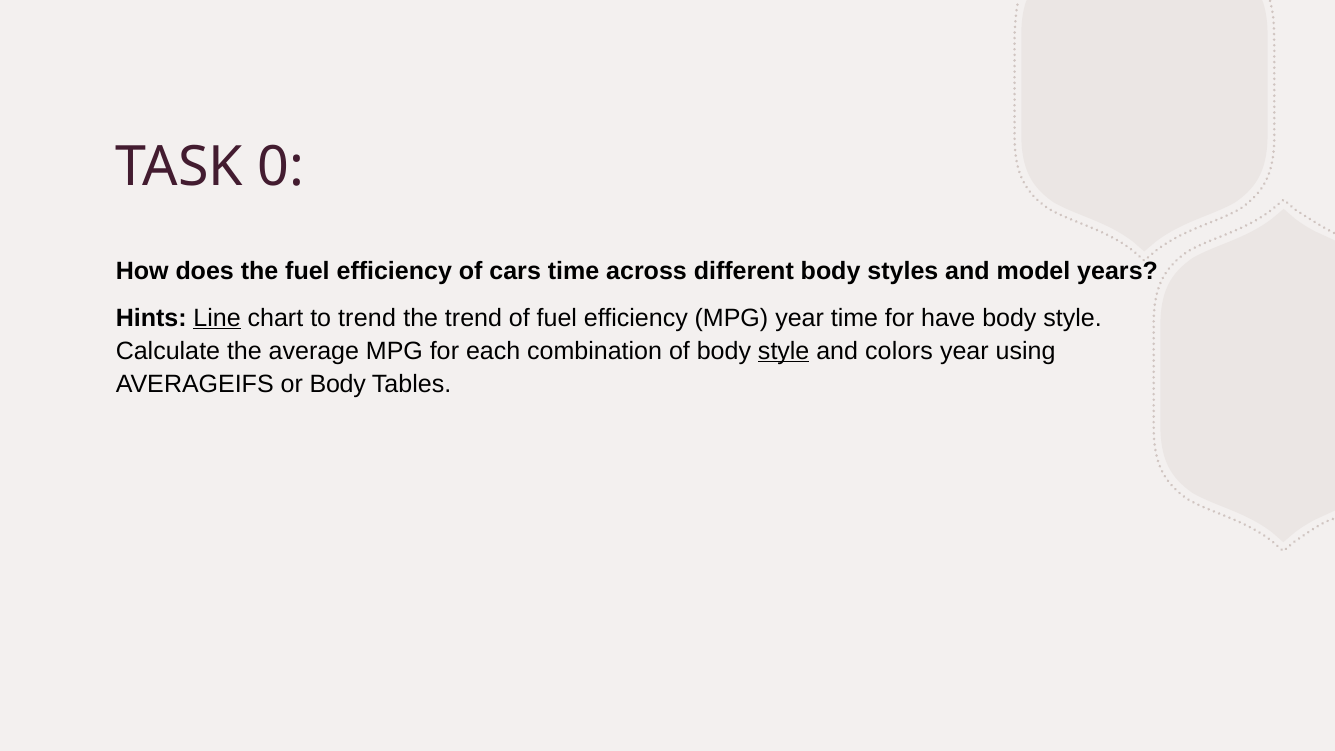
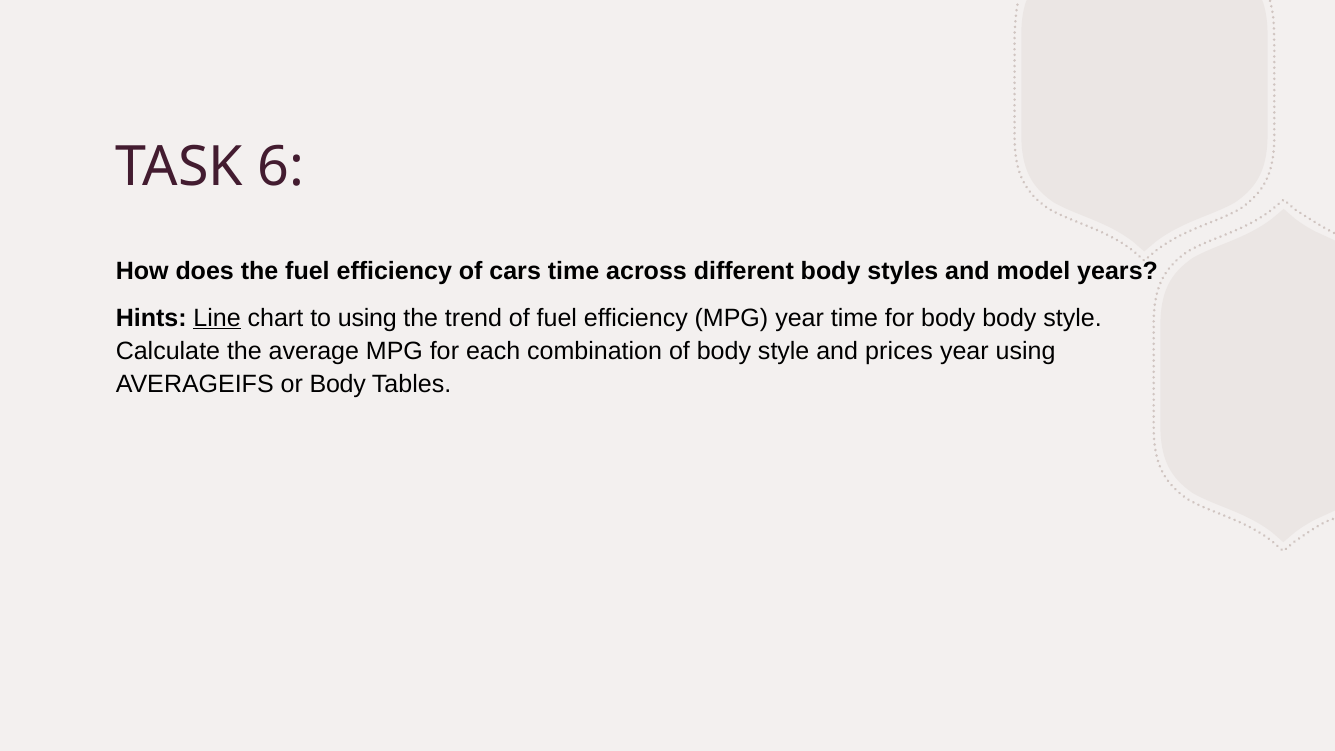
0: 0 -> 6
to trend: trend -> using
for have: have -> body
style at (784, 351) underline: present -> none
colors: colors -> prices
